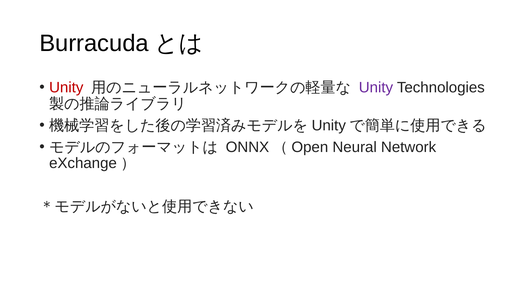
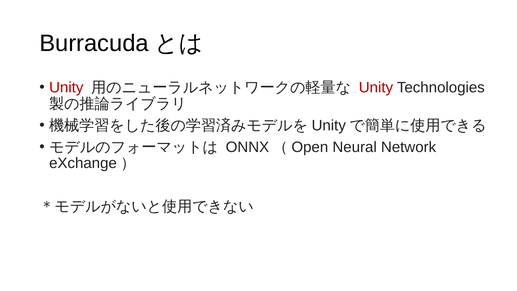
Unity at (376, 87) colour: purple -> red
